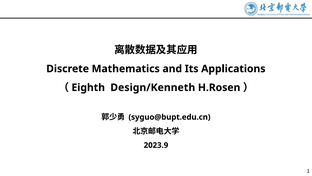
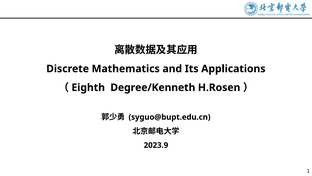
Design/Kenneth: Design/Kenneth -> Degree/Kenneth
